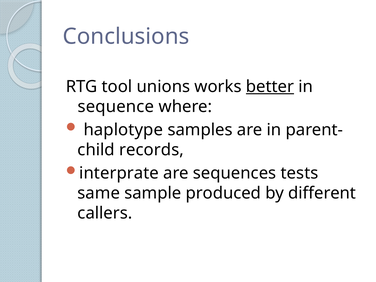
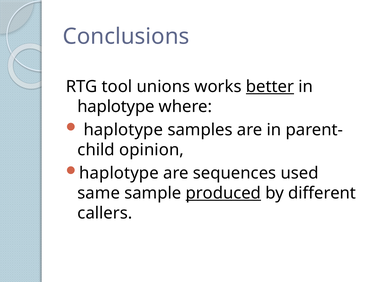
sequence at (116, 107): sequence -> haplotype
records: records -> opinion
interprate at (119, 173): interprate -> haplotype
tests: tests -> used
produced underline: none -> present
